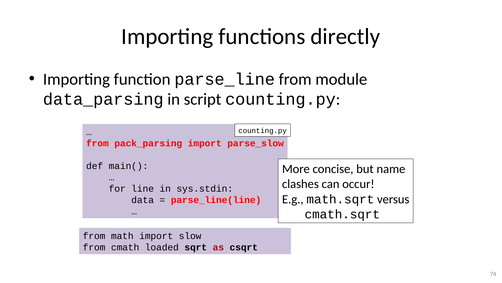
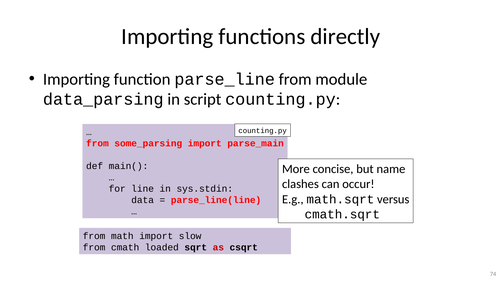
pack_parsing: pack_parsing -> some_parsing
parse_slow: parse_slow -> parse_main
